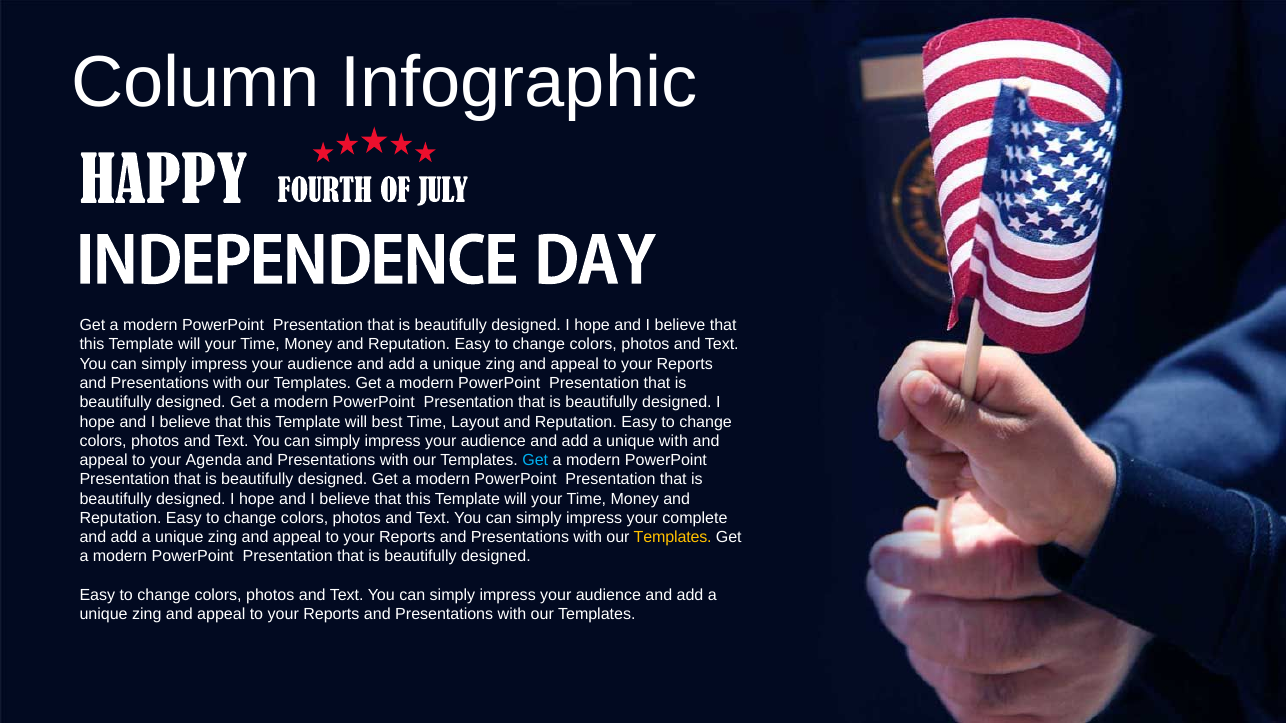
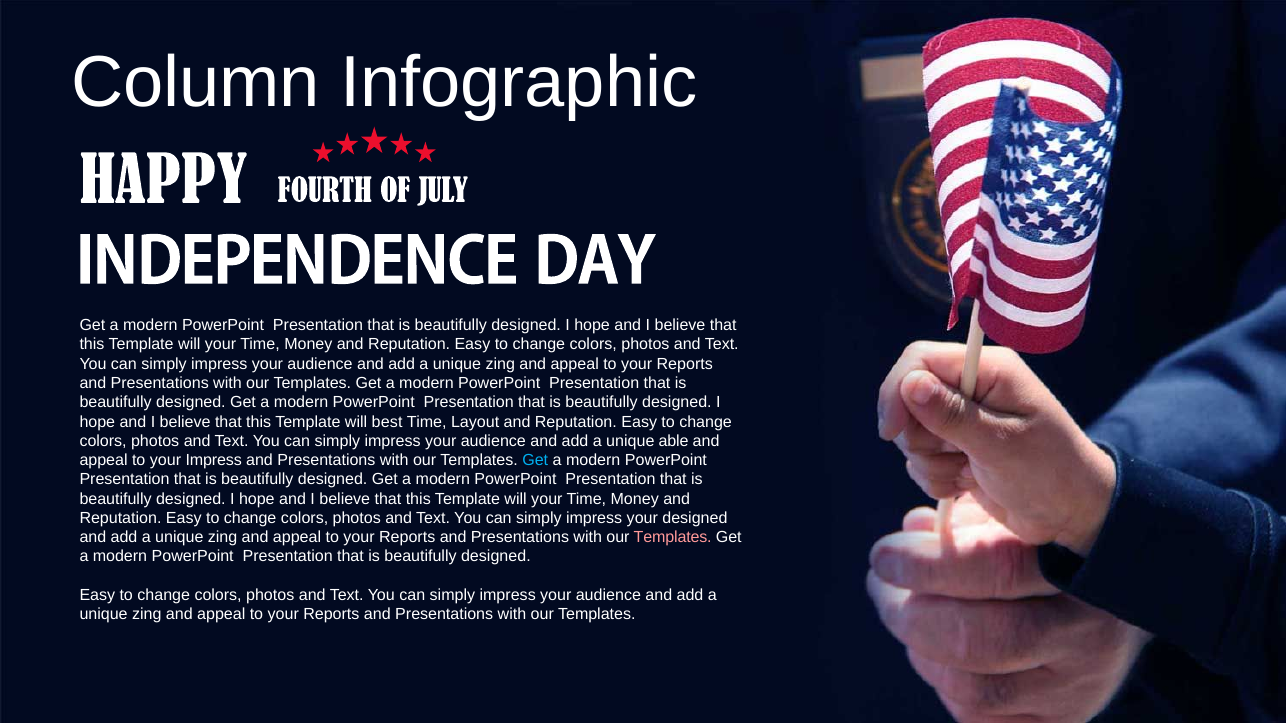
unique with: with -> able
your Agenda: Agenda -> Impress
your complete: complete -> designed
Templates at (673, 538) colour: yellow -> pink
